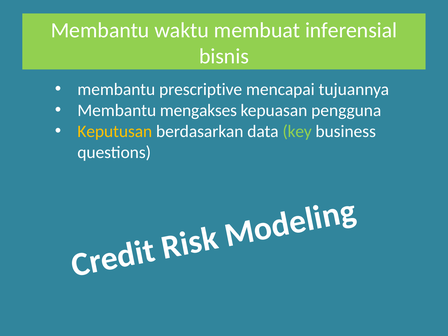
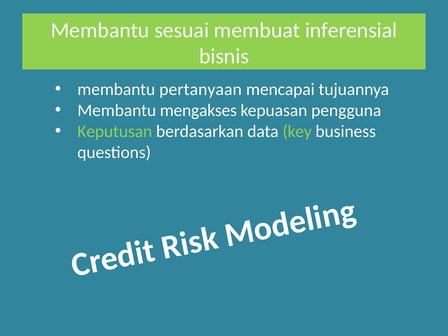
waktu: waktu -> sesuai
prescriptive: prescriptive -> pertanyaan
Keputusan colour: yellow -> light green
